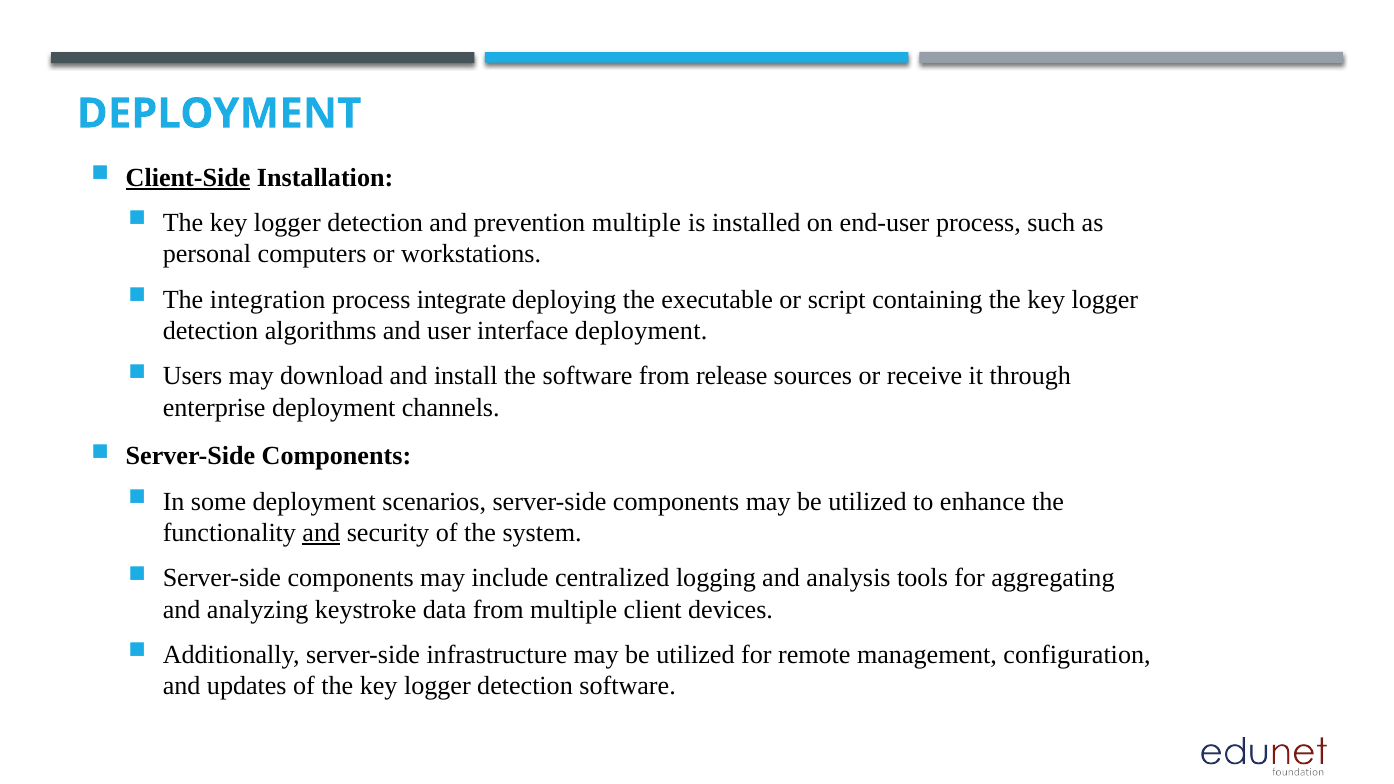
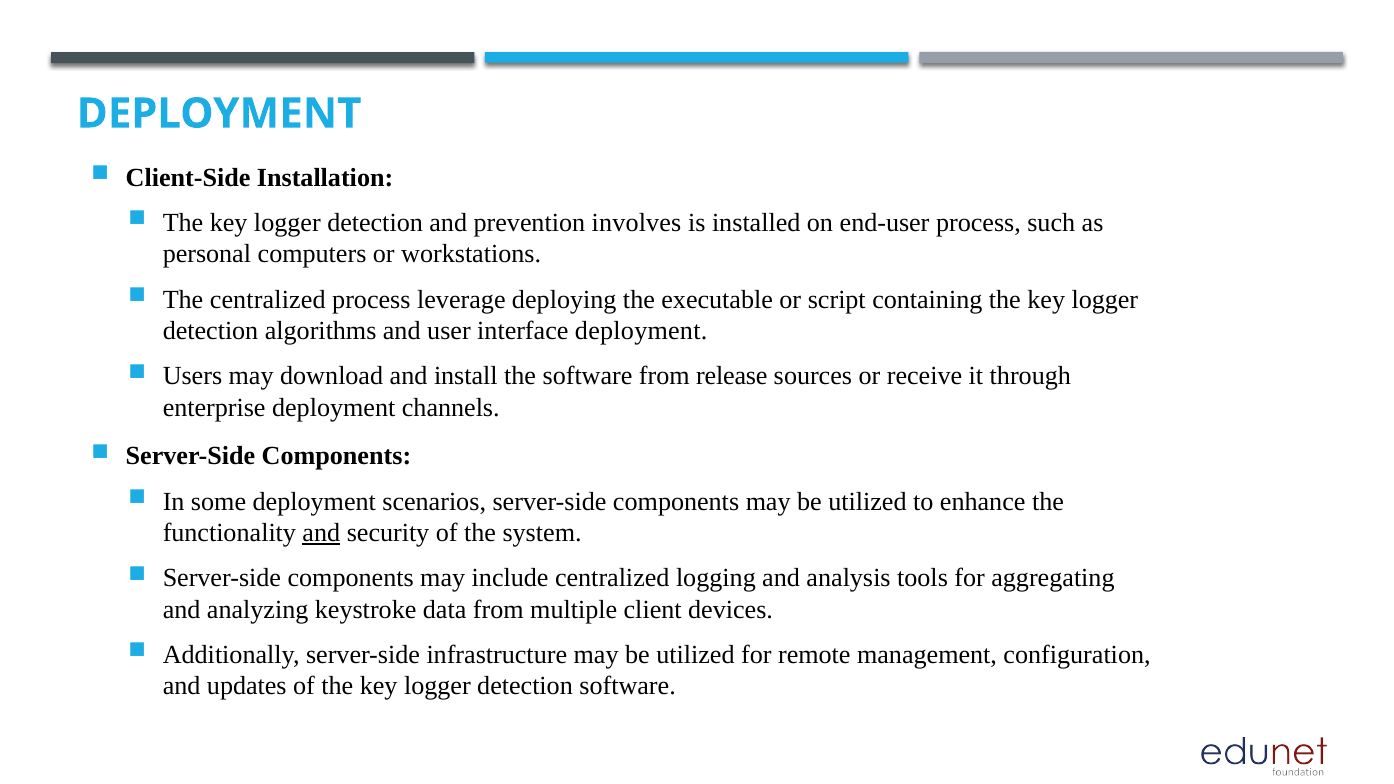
Client-Side underline: present -> none
prevention multiple: multiple -> involves
The integration: integration -> centralized
integrate: integrate -> leverage
